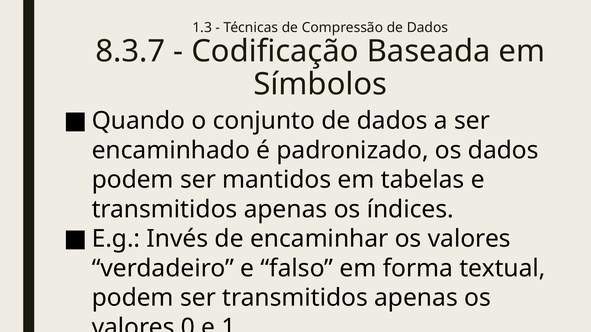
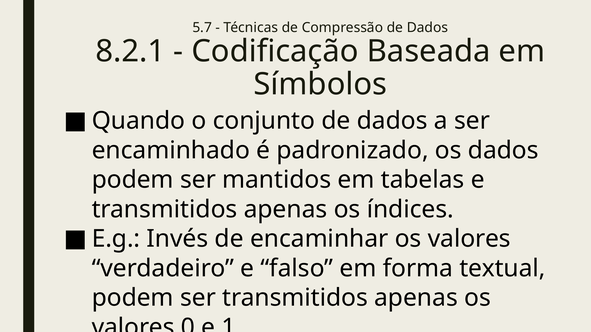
1.3: 1.3 -> 5.7
8.3.7: 8.3.7 -> 8.2.1
